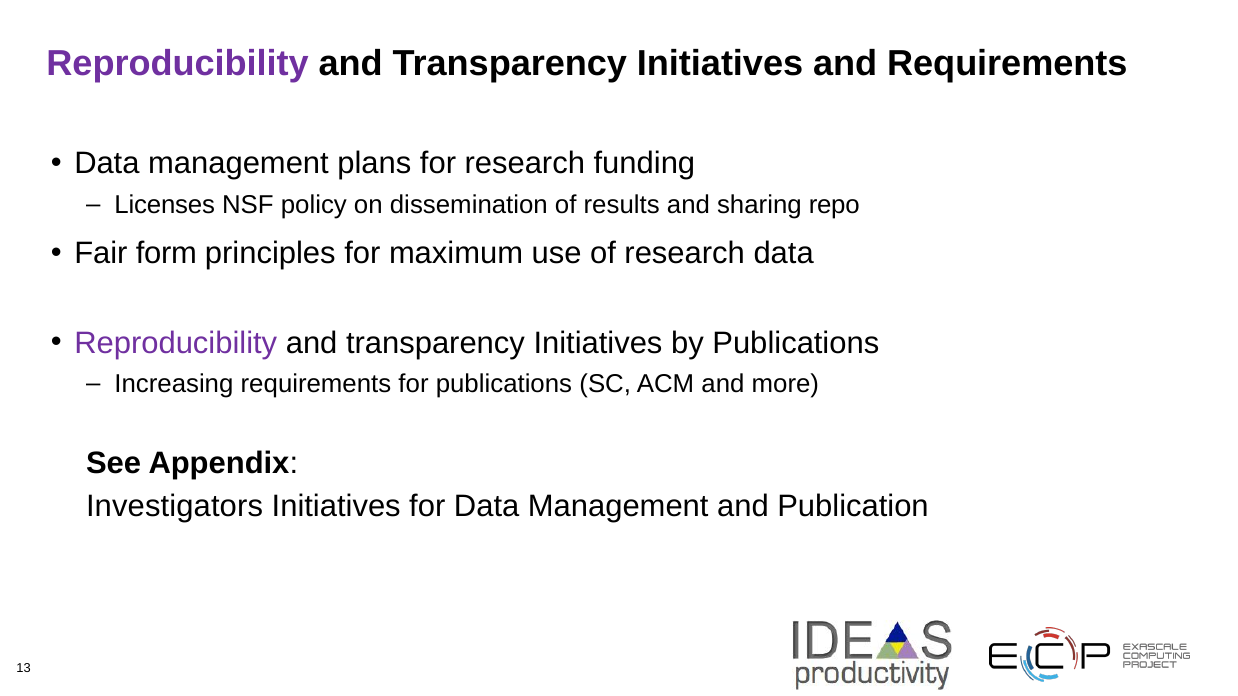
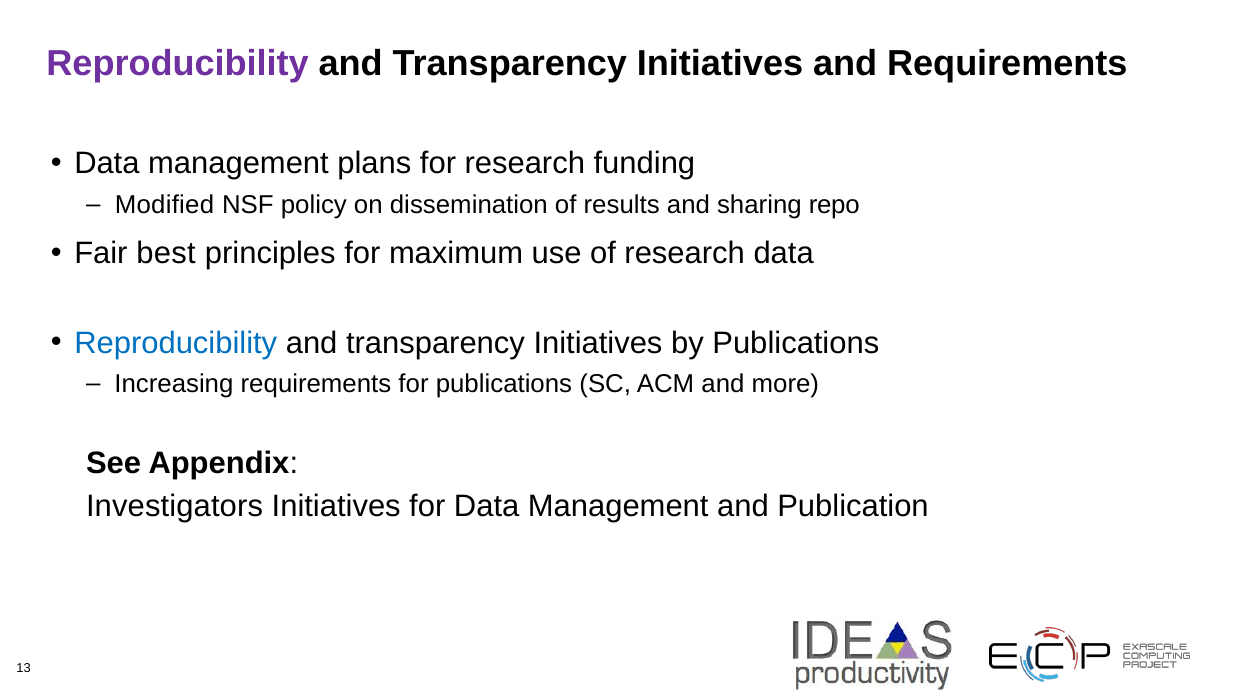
Licenses: Licenses -> Modified
form: form -> best
Reproducibility at (176, 343) colour: purple -> blue
